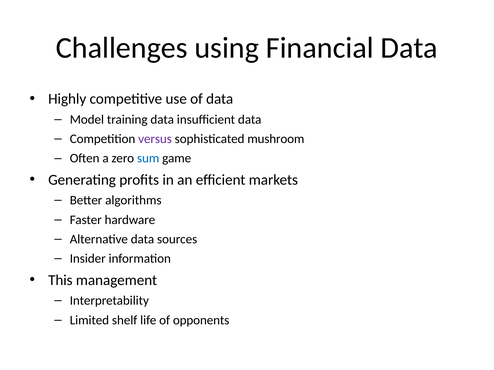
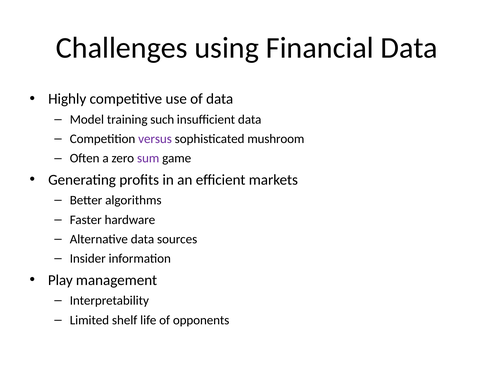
training data: data -> such
sum colour: blue -> purple
This: This -> Play
